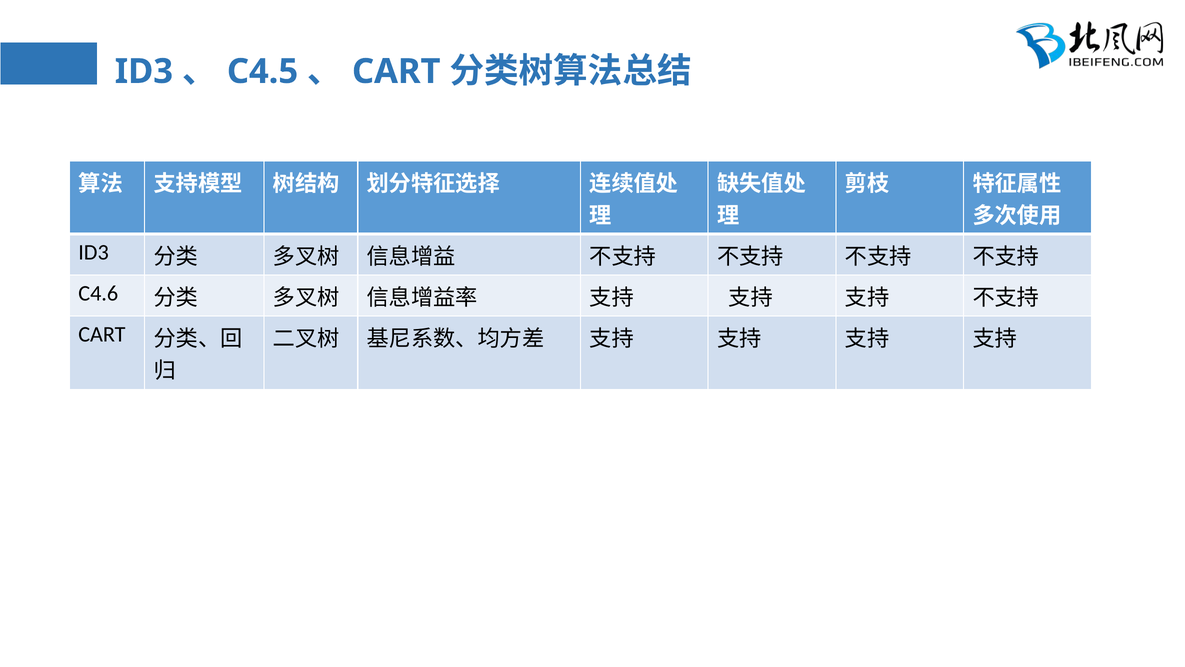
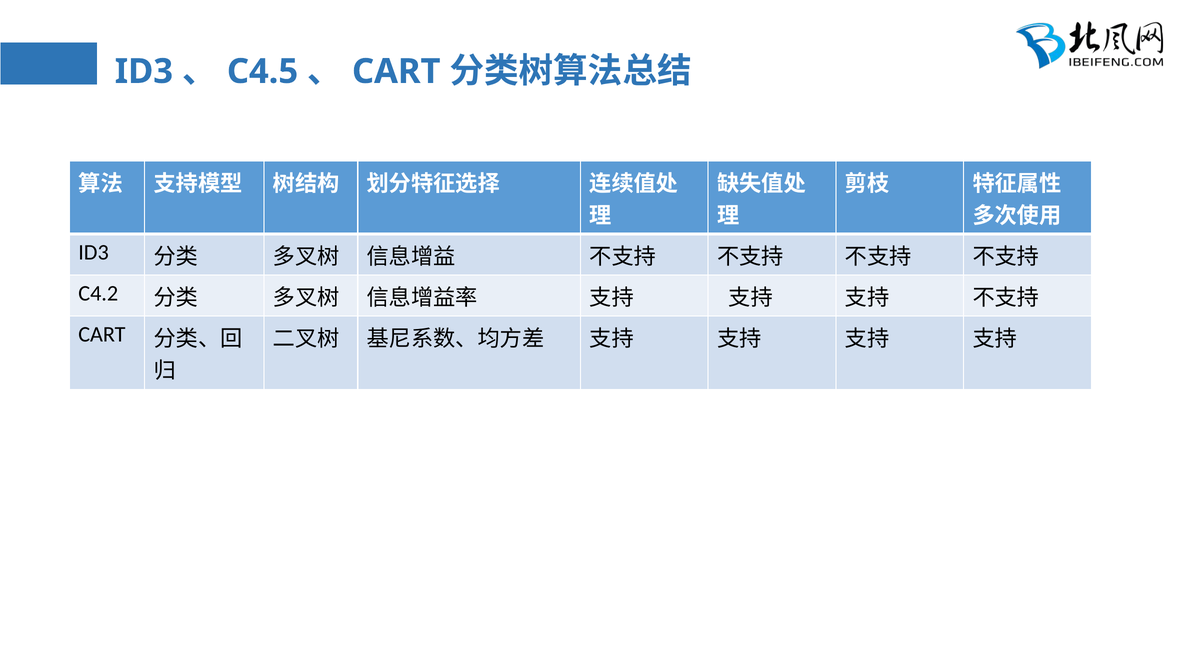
C4.6: C4.6 -> C4.2
